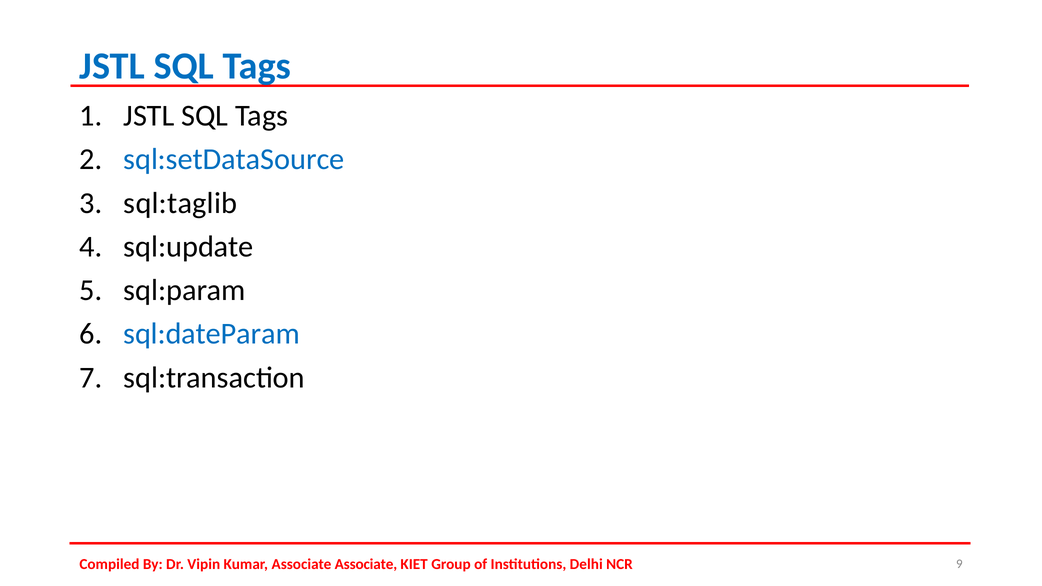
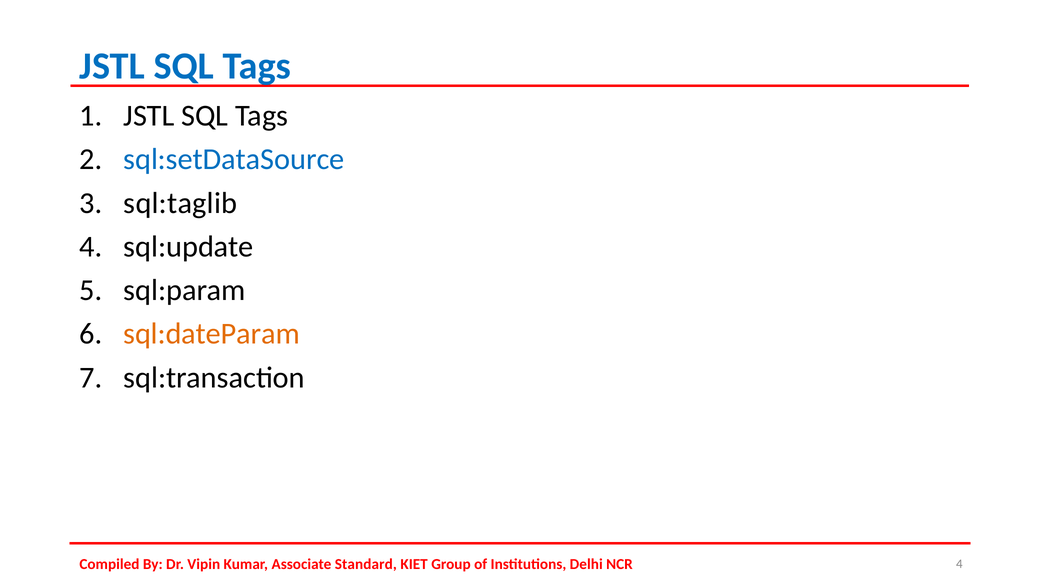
sql:dateParam colour: blue -> orange
Associate Associate: Associate -> Standard
NCR 9: 9 -> 4
